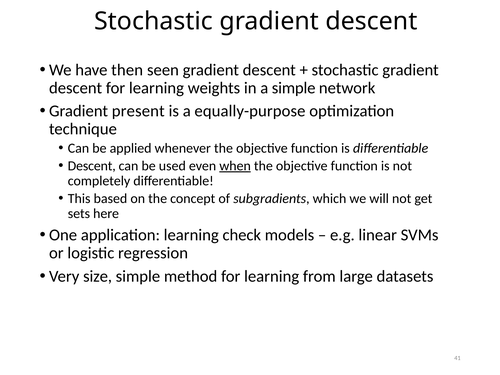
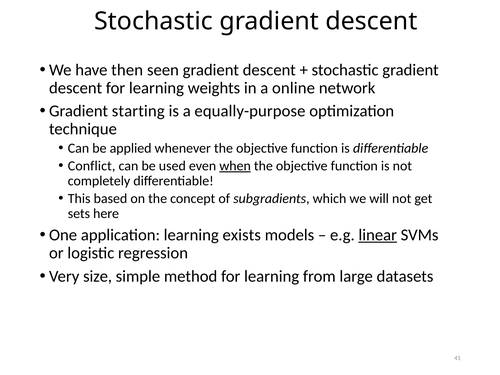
a simple: simple -> online
present: present -> starting
Descent at (92, 166): Descent -> Conflict
check: check -> exists
linear underline: none -> present
